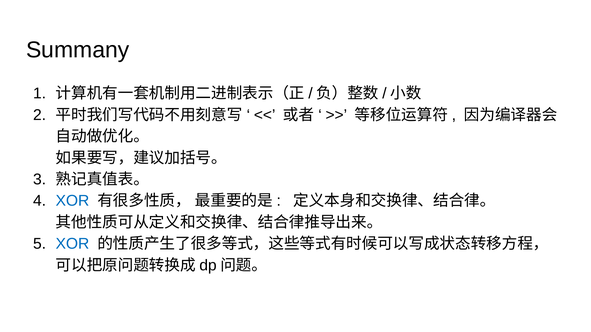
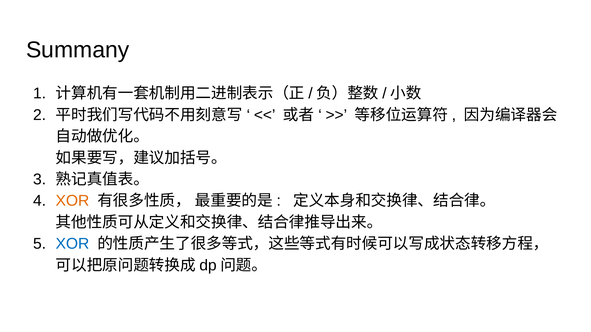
XOR at (72, 201) colour: blue -> orange
